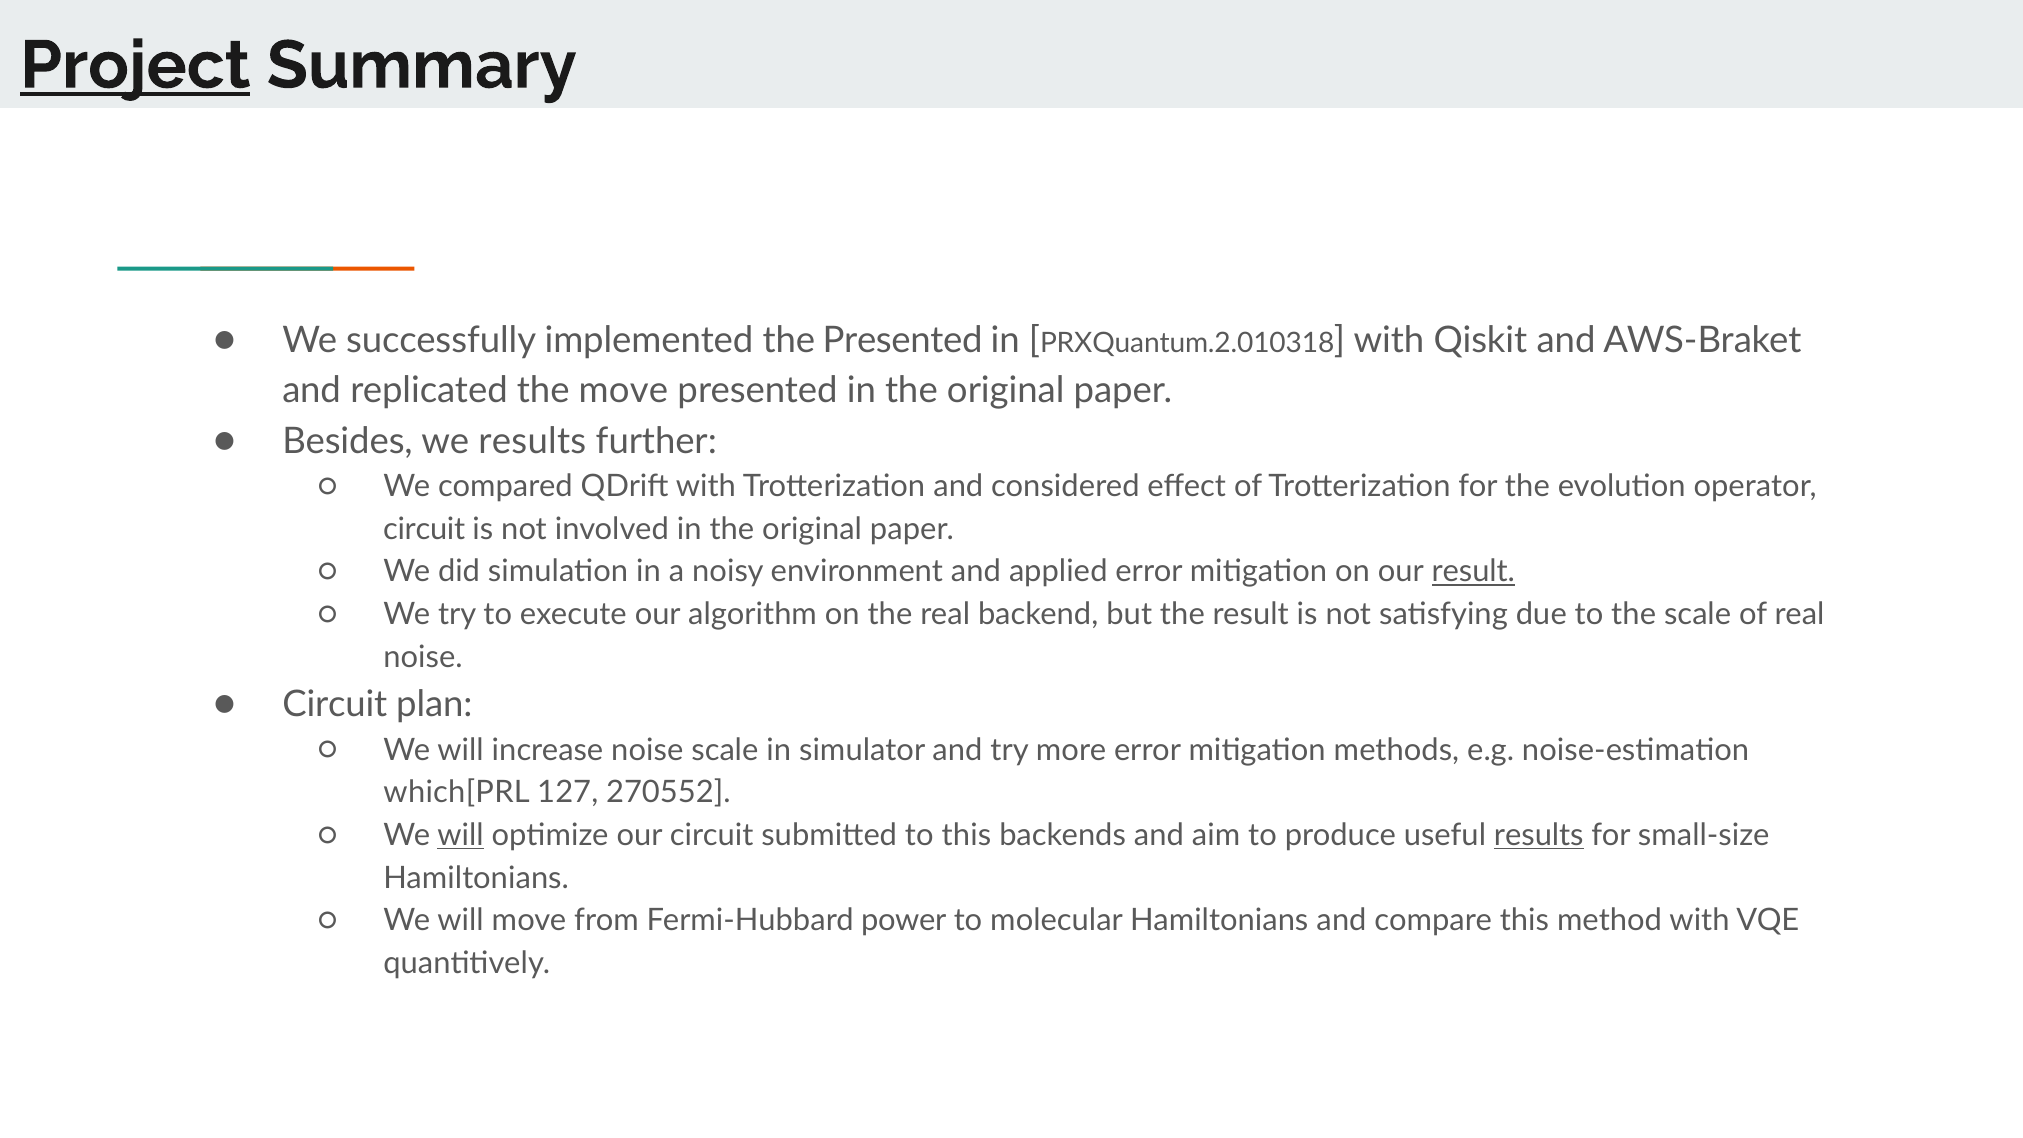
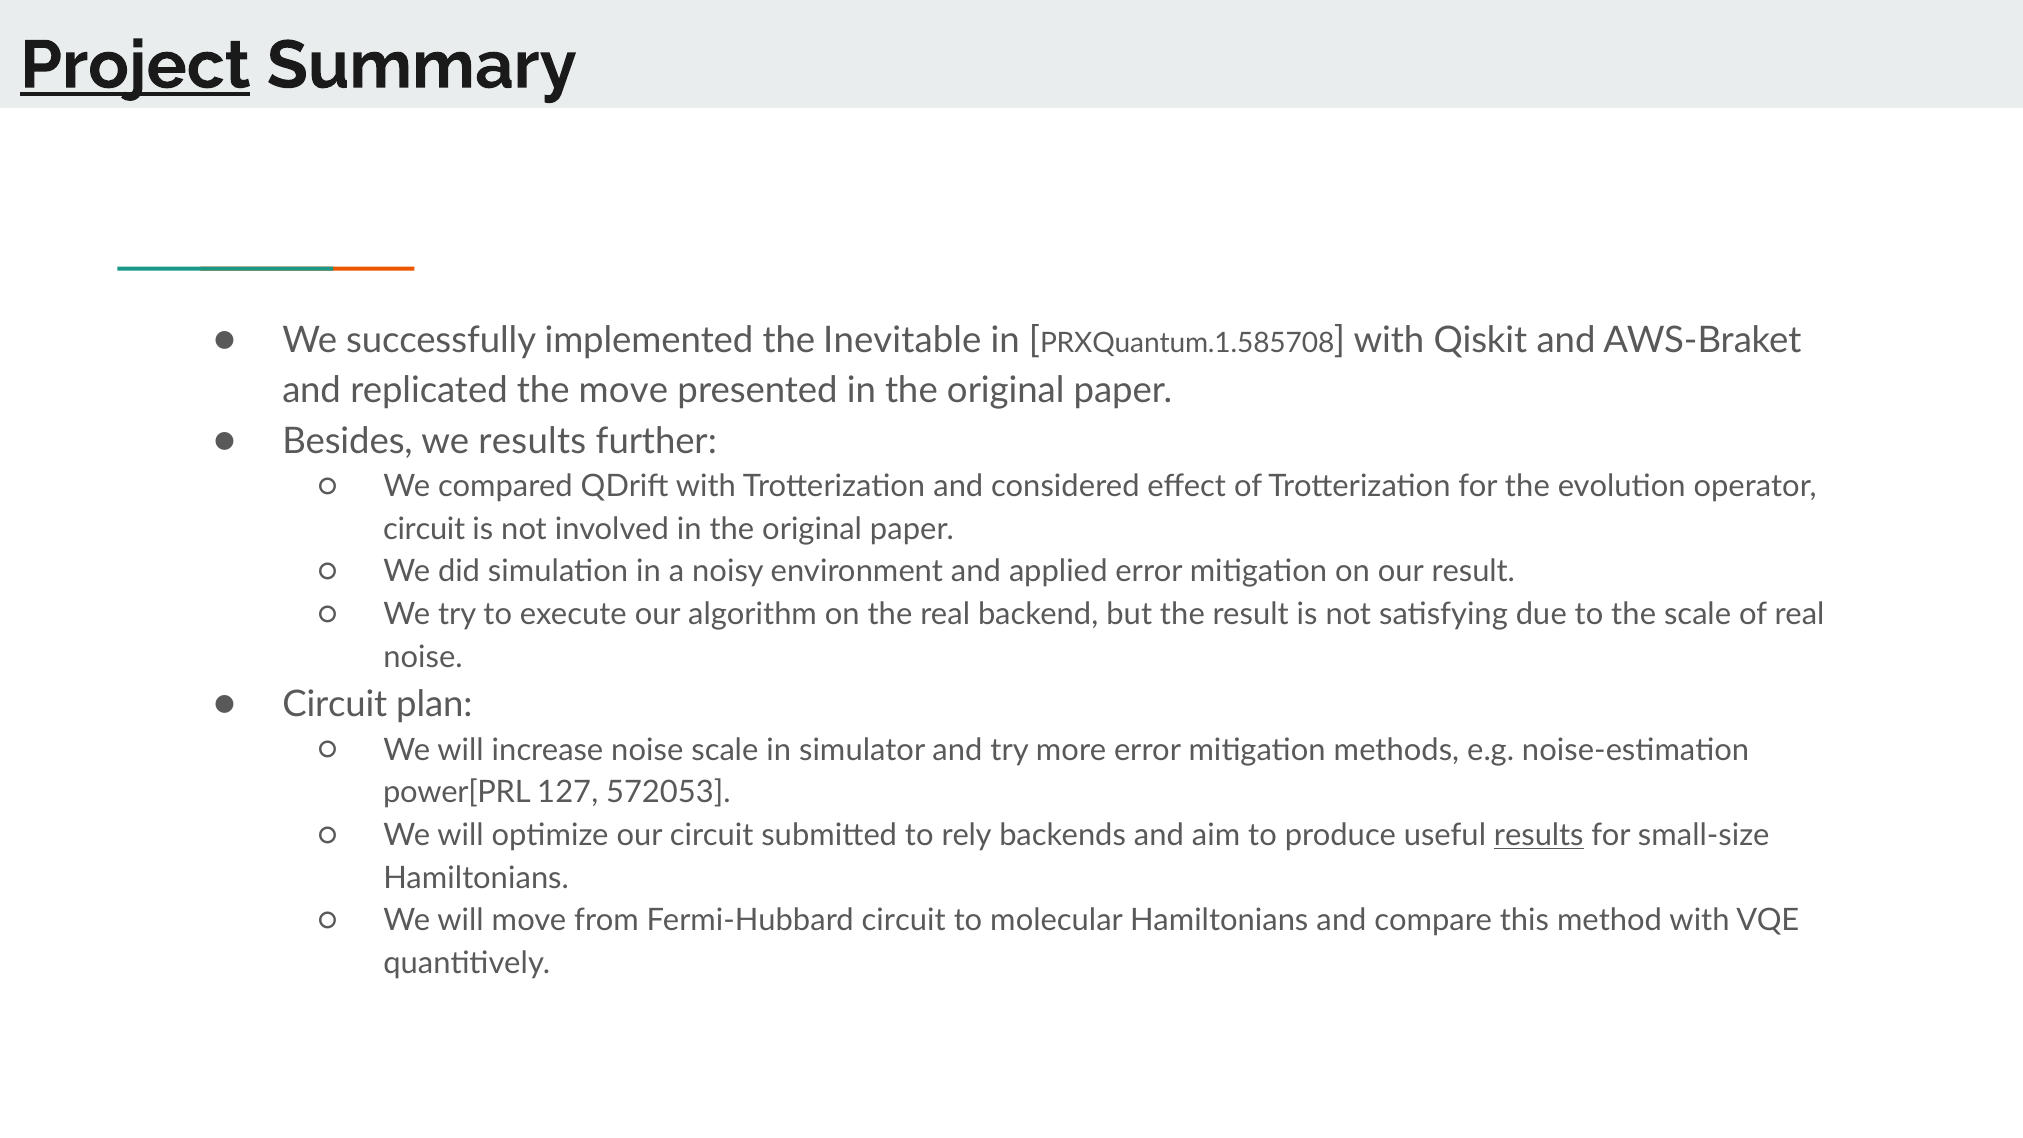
the Presented: Presented -> Inevitable
PRXQuantum.2.010318: PRXQuantum.2.010318 -> PRXQuantum.1.585708
result at (1473, 572) underline: present -> none
which[PRL: which[PRL -> power[PRL
270552: 270552 -> 572053
will at (461, 835) underline: present -> none
to this: this -> rely
Fermi-Hubbard power: power -> circuit
